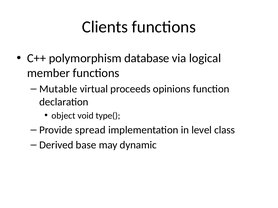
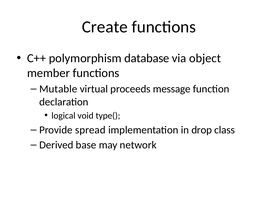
Clients: Clients -> Create
logical: logical -> object
opinions: opinions -> message
object: object -> logical
level: level -> drop
dynamic: dynamic -> network
